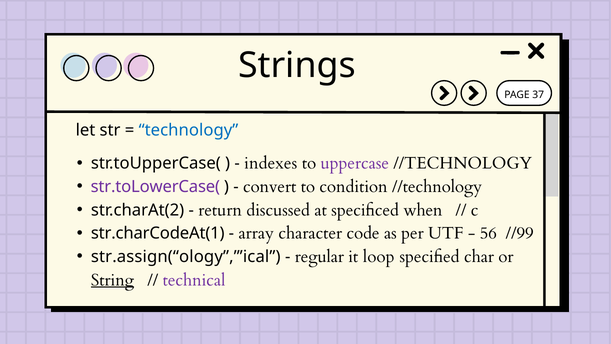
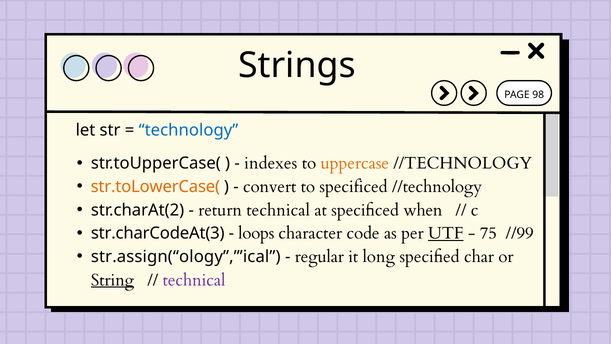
37: 37 -> 98
uppercase colour: purple -> orange
str.toLowerCase( colour: purple -> orange
to condition: condition -> specificed
return discussed: discussed -> technical
str.charCodeAt(1: str.charCodeAt(1 -> str.charCodeAt(3
array: array -> loops
UTF underline: none -> present
56: 56 -> 75
loop: loop -> long
